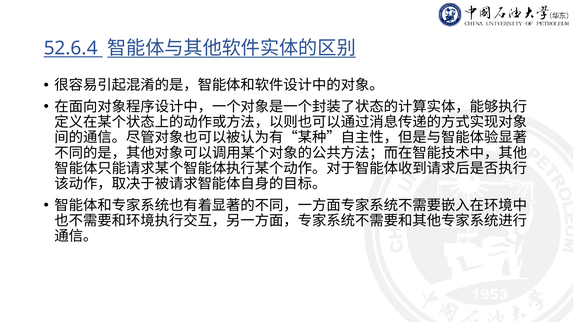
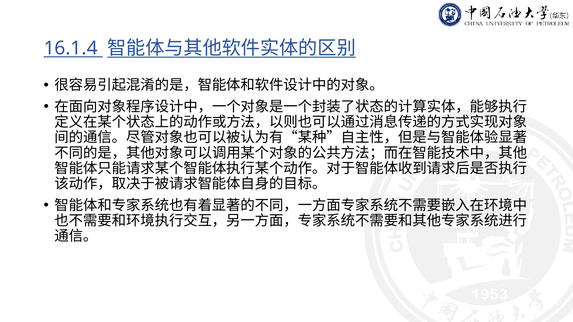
52.6.4: 52.6.4 -> 16.1.4
